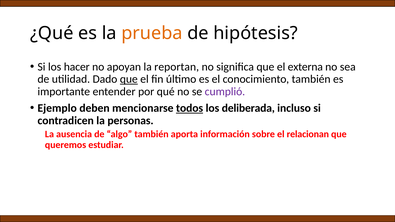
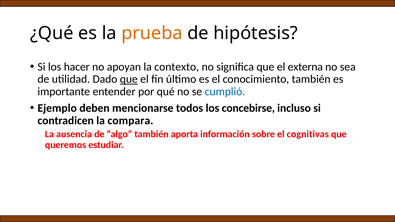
reportan: reportan -> contexto
cumplió colour: purple -> blue
todos underline: present -> none
deliberada: deliberada -> concebirse
personas: personas -> compara
relacionan: relacionan -> cognitivas
